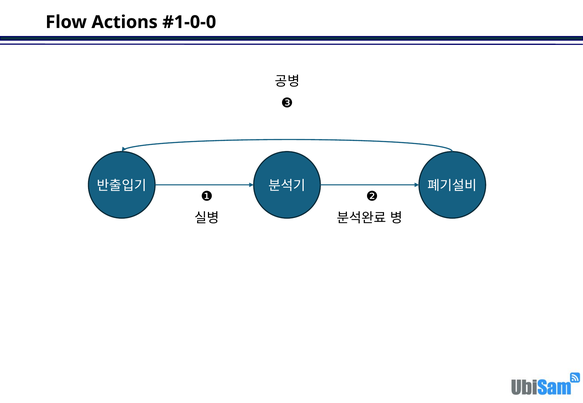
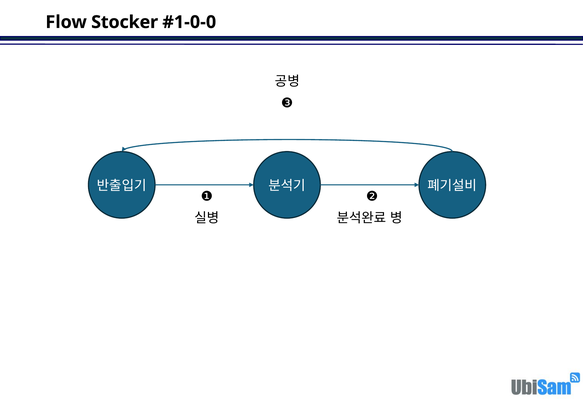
Actions: Actions -> Stocker
